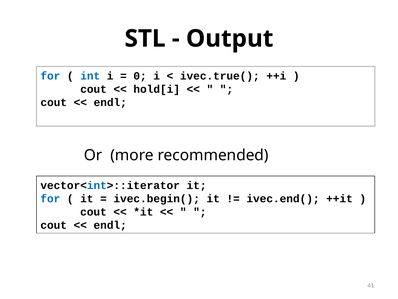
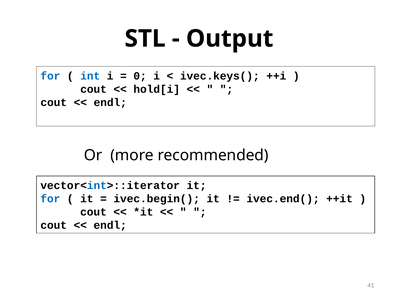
ivec.true(: ivec.true( -> ivec.keys(
